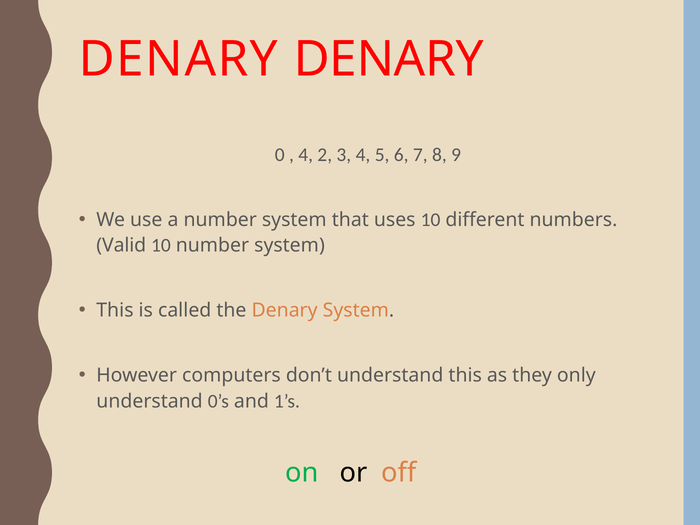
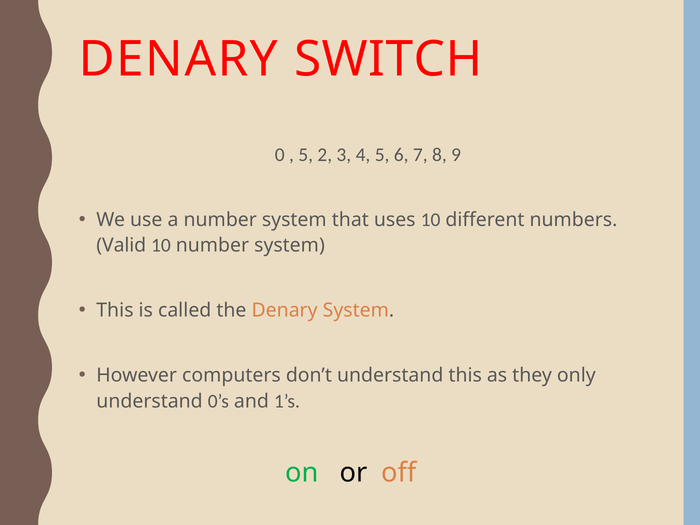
DENARY DENARY: DENARY -> SWITCH
4 at (306, 155): 4 -> 5
